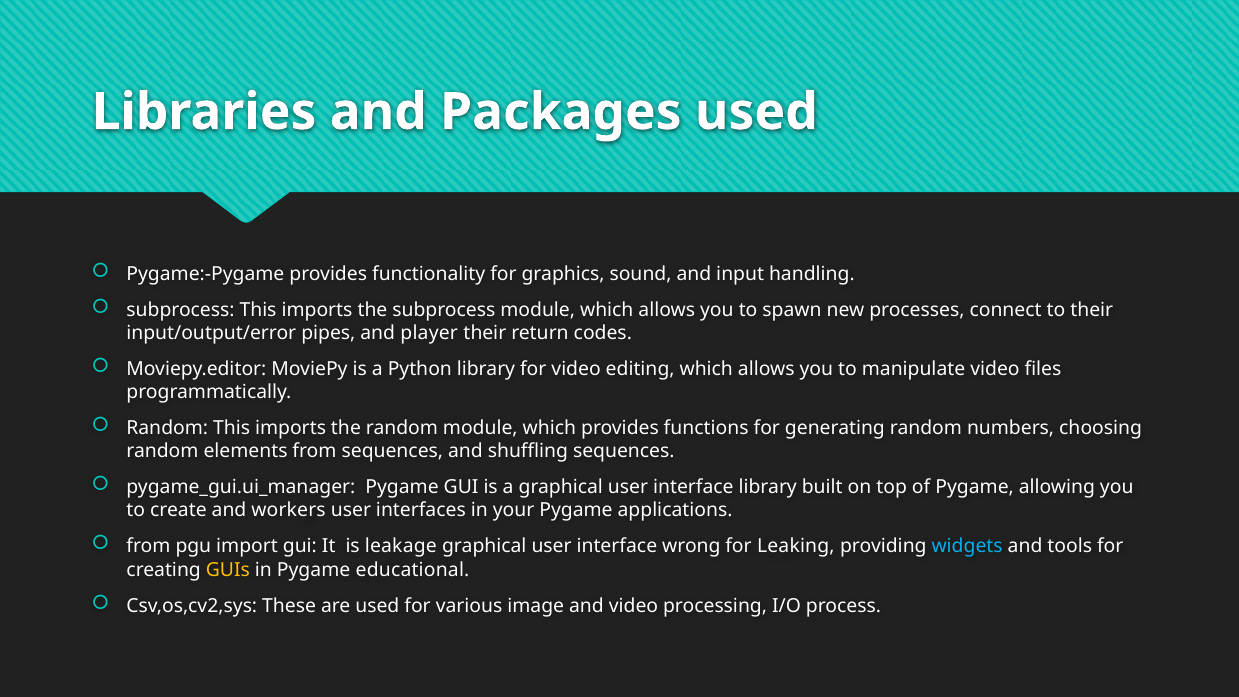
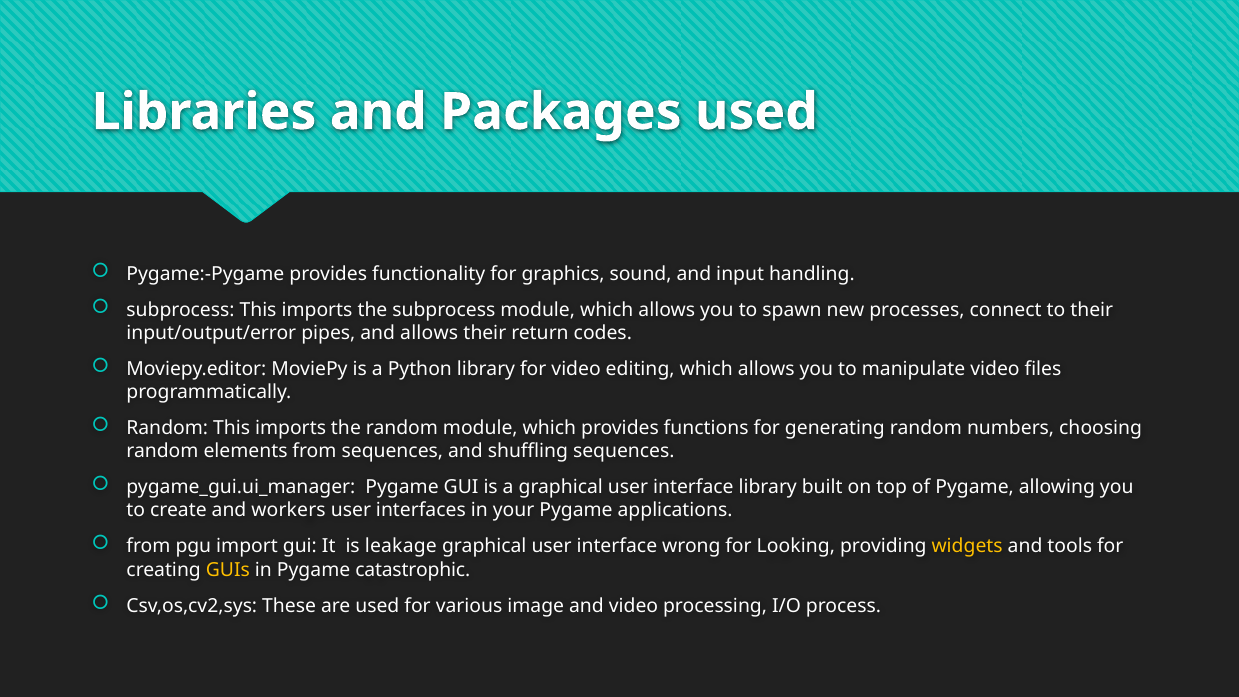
and player: player -> allows
Leaking: Leaking -> Looking
widgets colour: light blue -> yellow
educational: educational -> catastrophic
